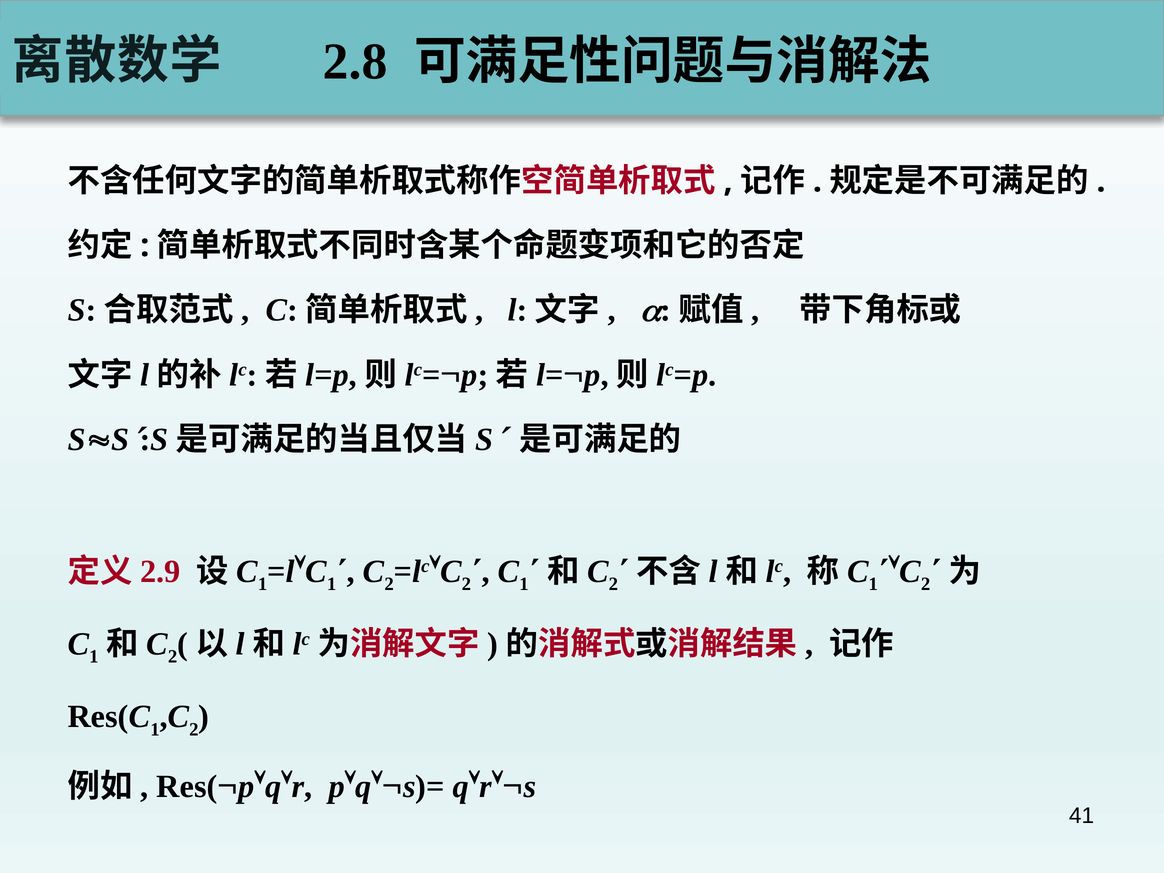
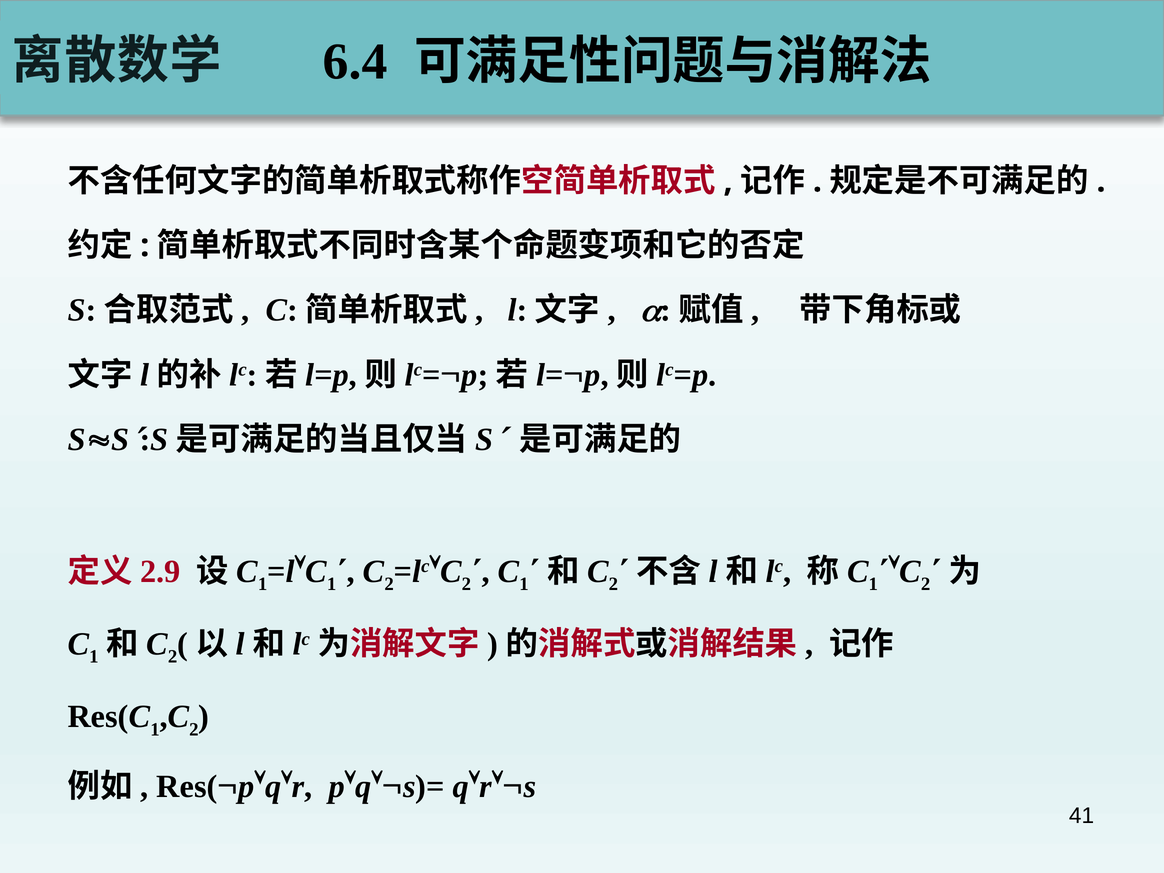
2.8: 2.8 -> 6.4
